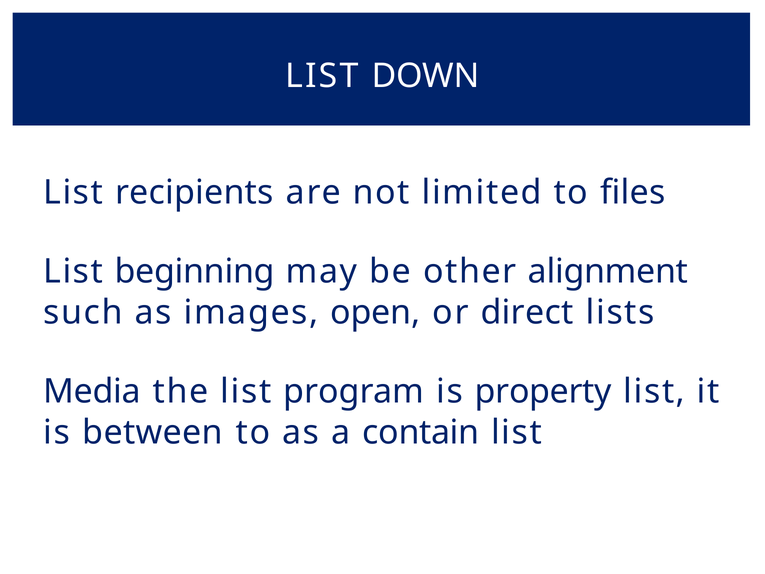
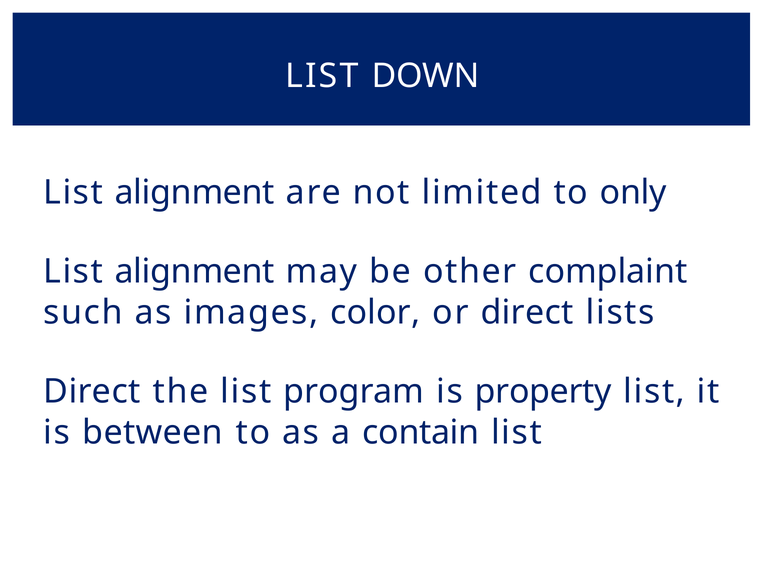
recipients at (194, 192): recipients -> alignment
files: files -> only
beginning at (195, 271): beginning -> alignment
alignment: alignment -> complaint
open: open -> color
Media at (92, 391): Media -> Direct
